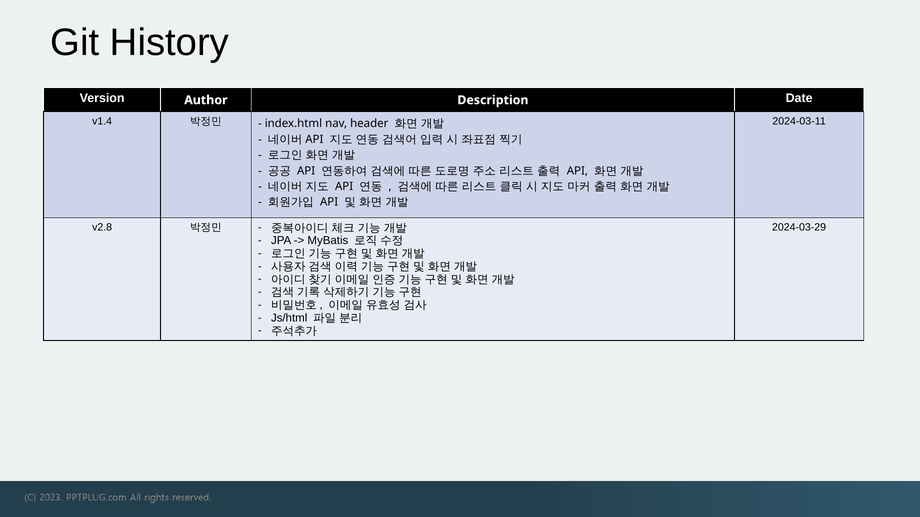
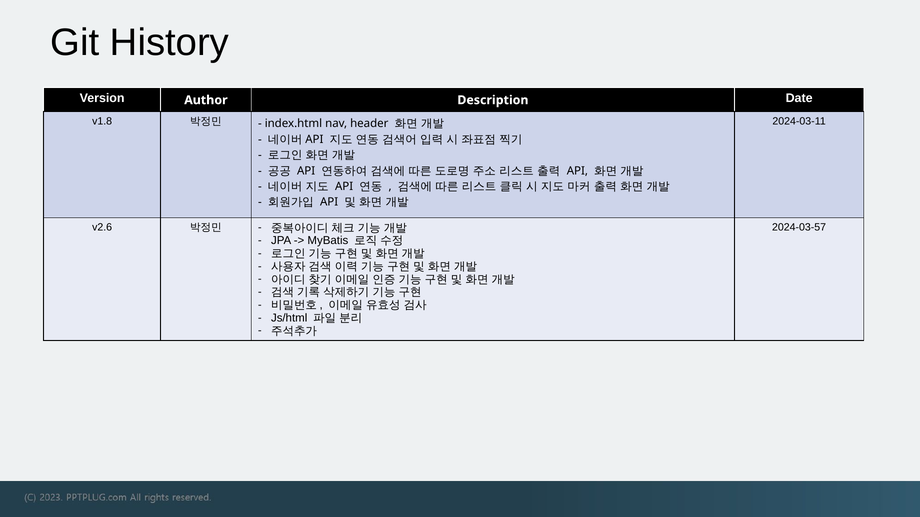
v1.4: v1.4 -> v1.8
v2.8: v2.8 -> v2.6
2024-03-29: 2024-03-29 -> 2024-03-57
